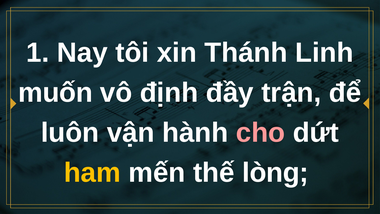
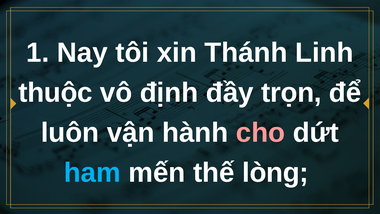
muốn: muốn -> thuộc
trận: trận -> trọn
ham colour: yellow -> light blue
